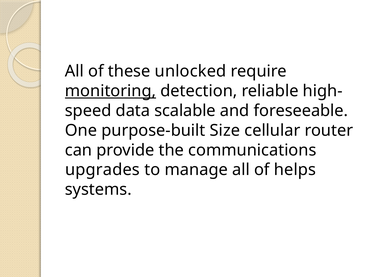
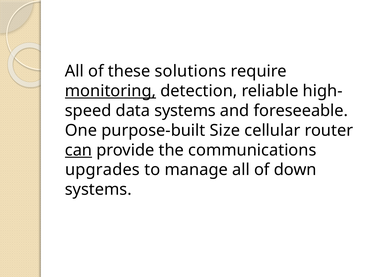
unlocked: unlocked -> solutions
data scalable: scalable -> systems
can underline: none -> present
helps: helps -> down
